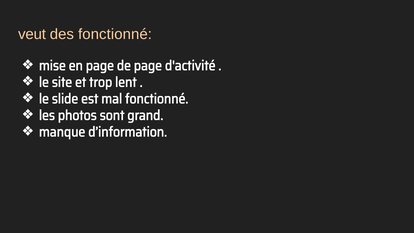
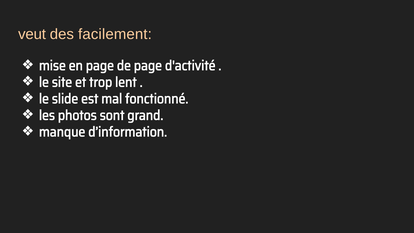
des fonctionné: fonctionné -> facilement
